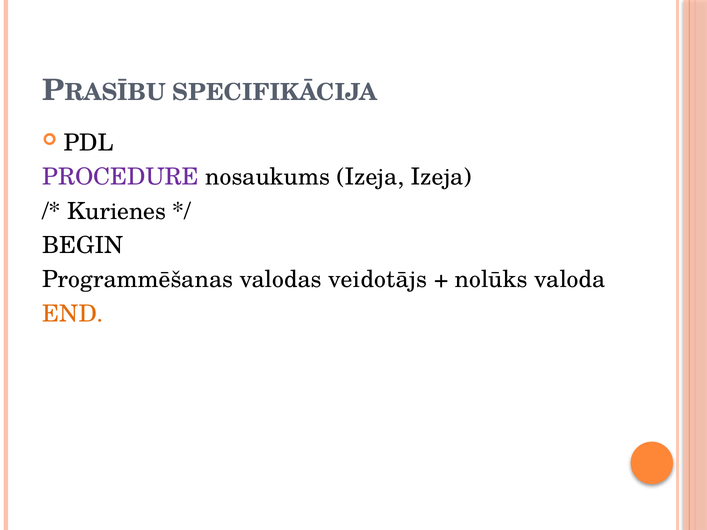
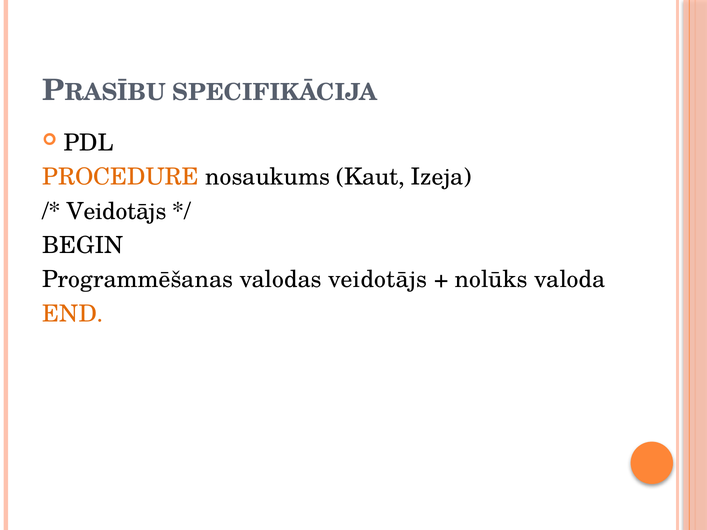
PROCEDURE colour: purple -> orange
nosaukums Izeja: Izeja -> Kaut
Kurienes at (117, 211): Kurienes -> Veidotājs
